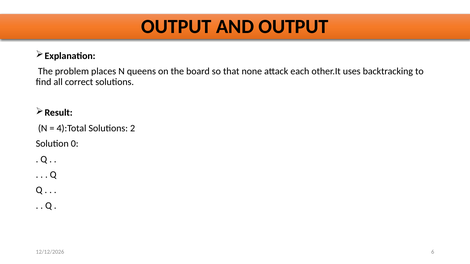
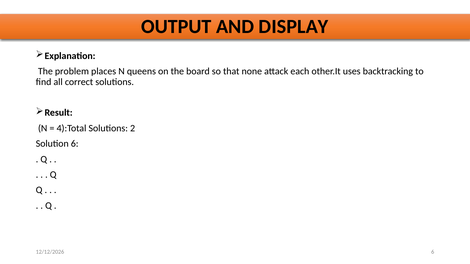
AND OUTPUT: OUTPUT -> DISPLAY
Solution 0: 0 -> 6
